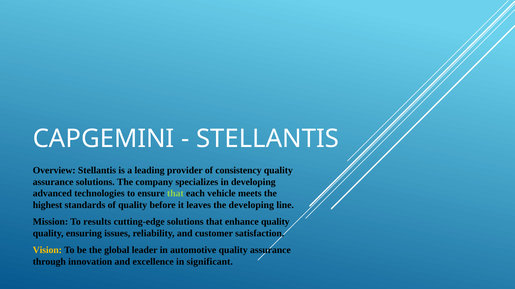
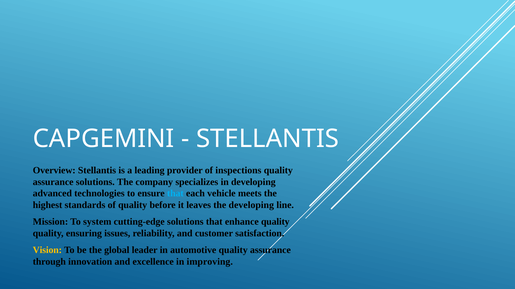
consistency: consistency -> inspections
that at (175, 194) colour: light green -> light blue
results: results -> system
significant: significant -> improving
